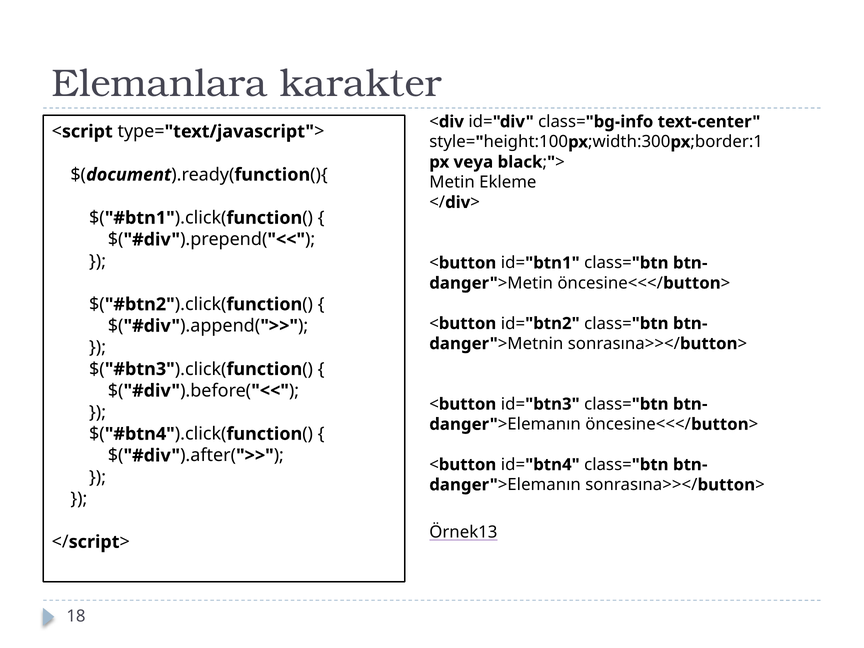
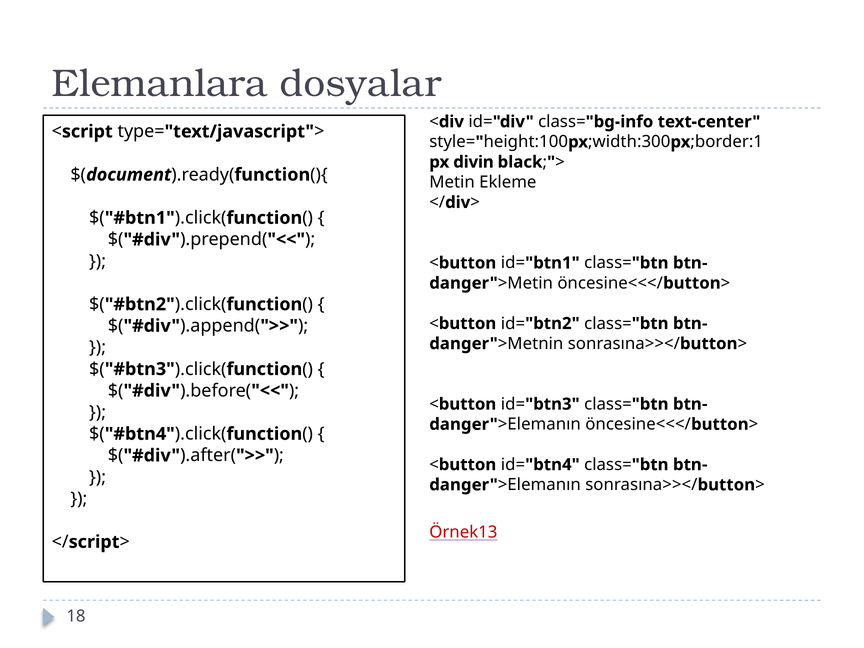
karakter: karakter -> dosyalar
veya: veya -> divin
Örnek13 colour: black -> red
